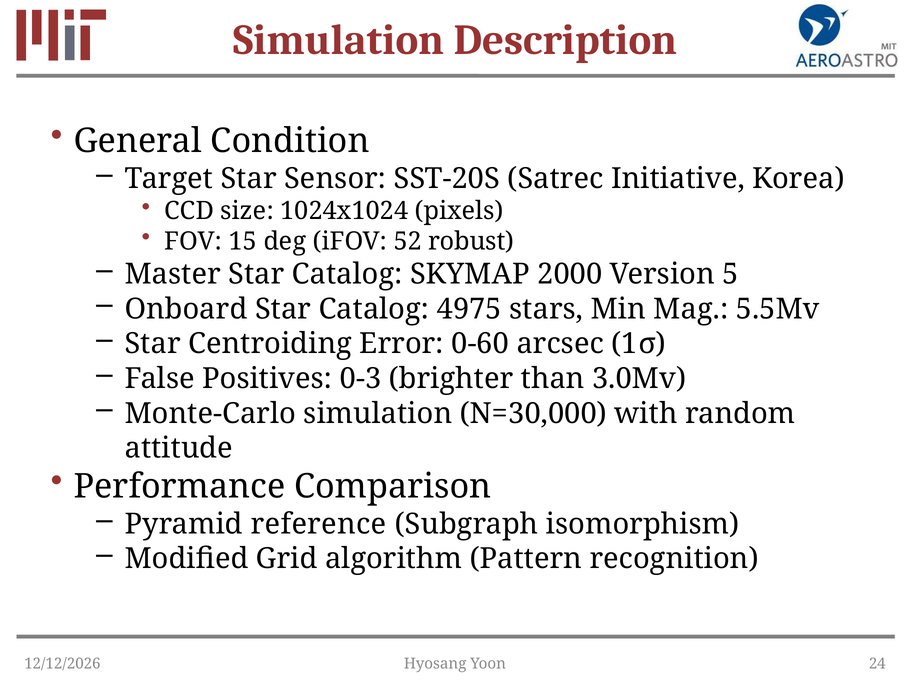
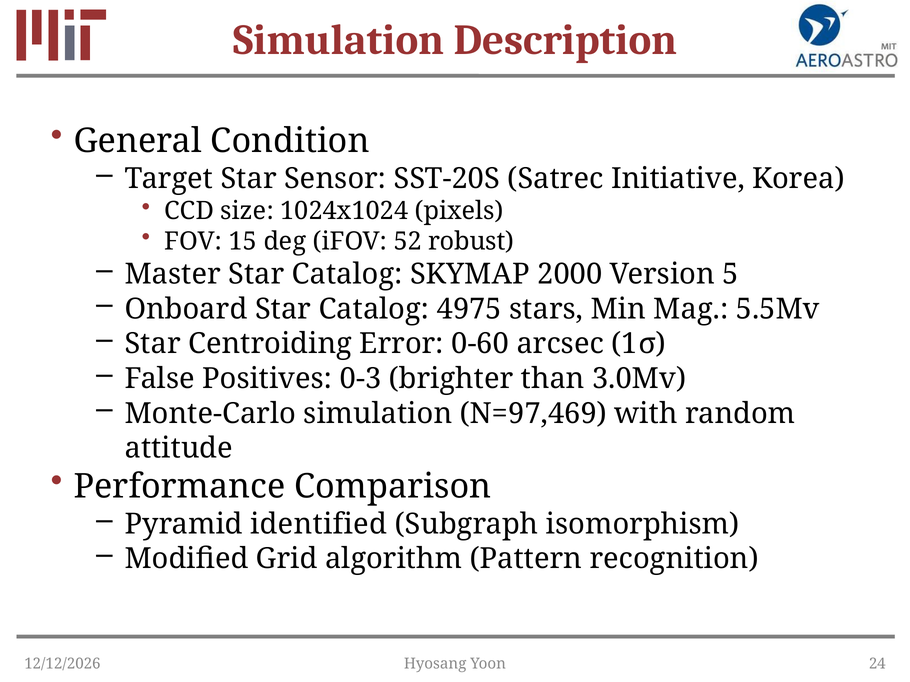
N=30,000: N=30,000 -> N=97,469
reference: reference -> identified
